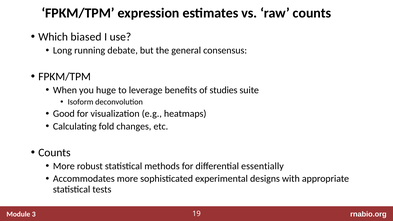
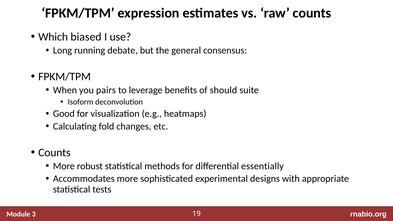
huge: huge -> pairs
studies: studies -> should
